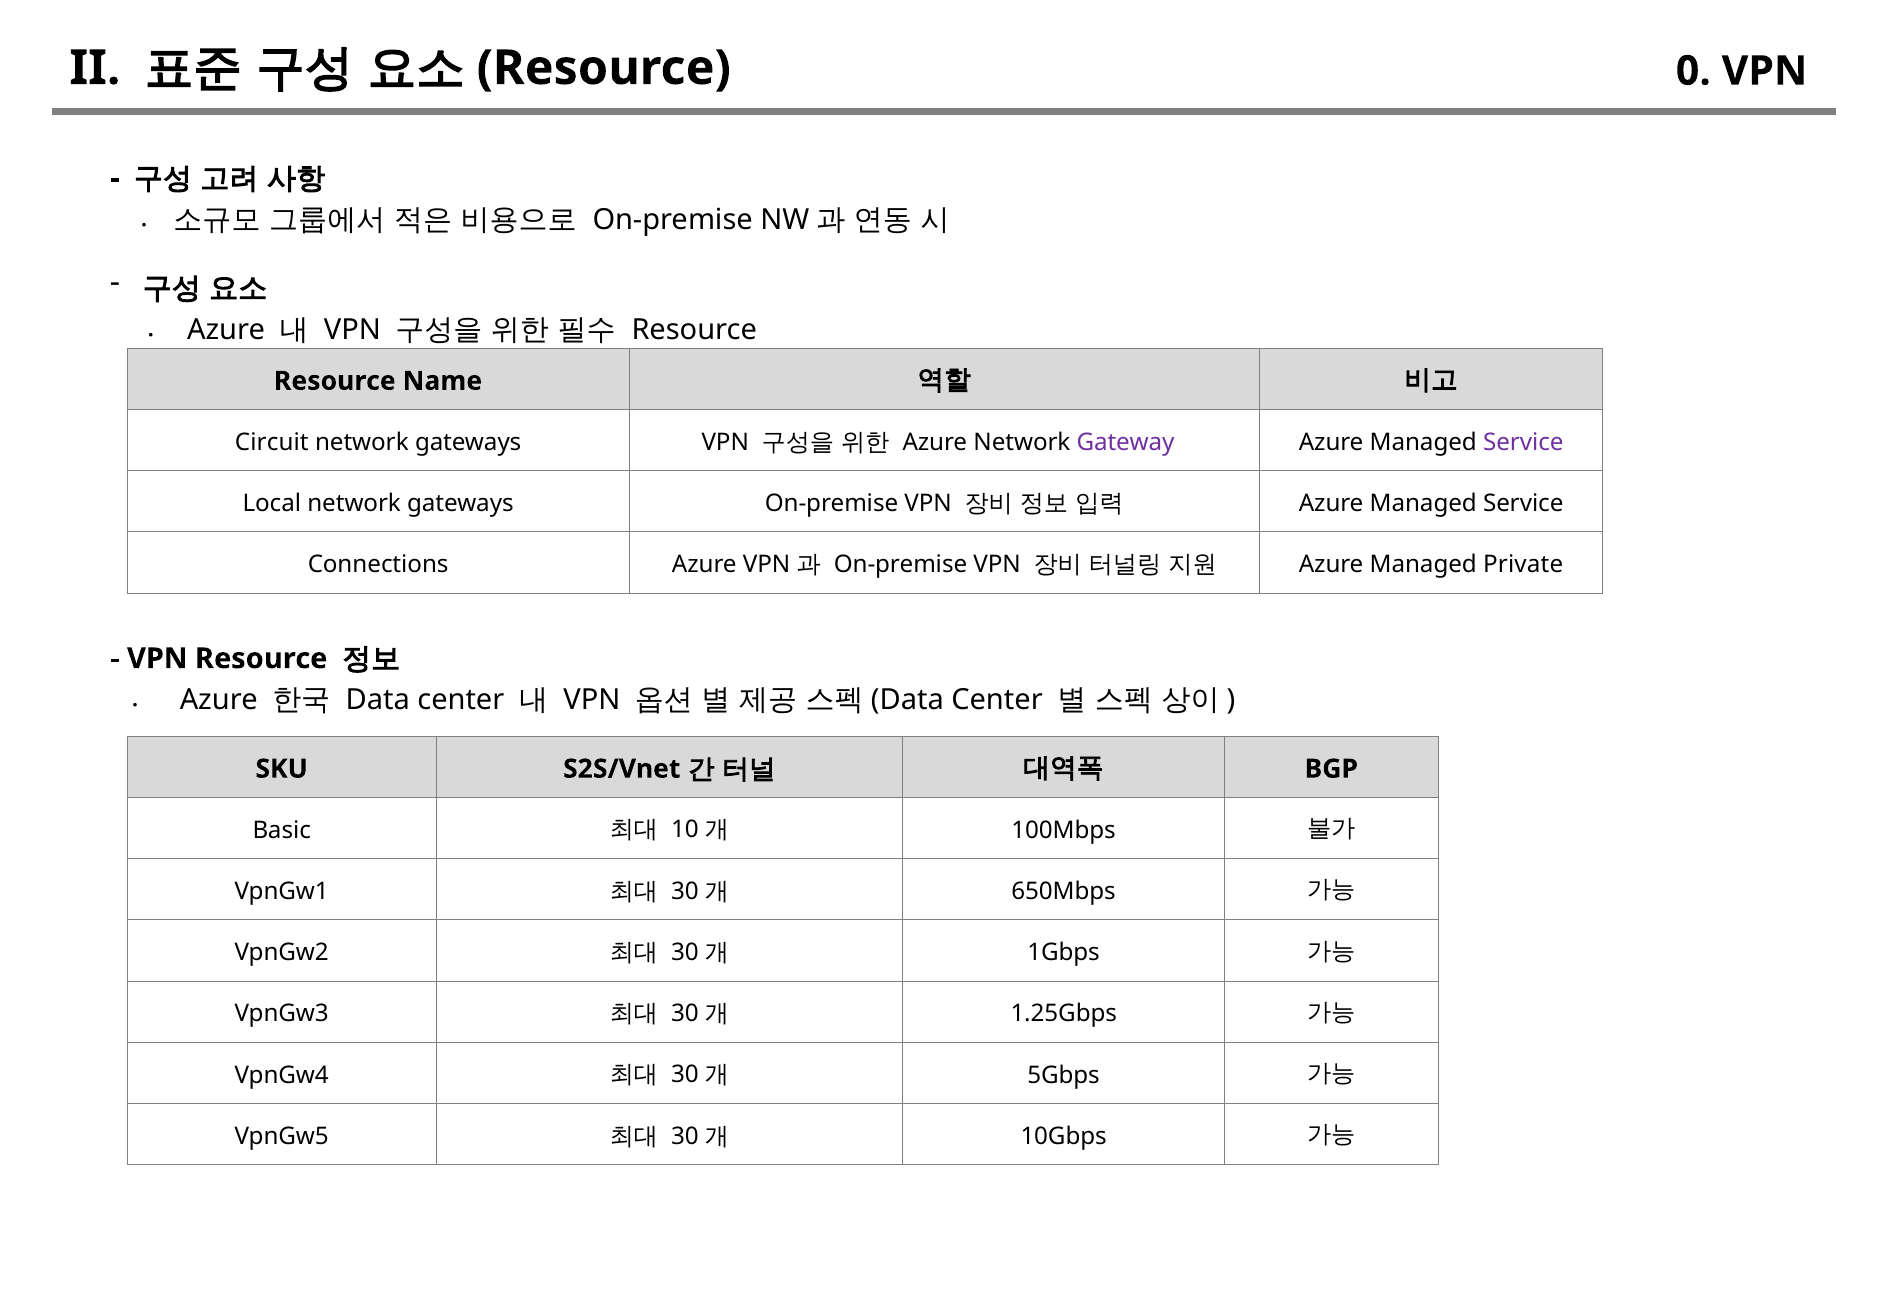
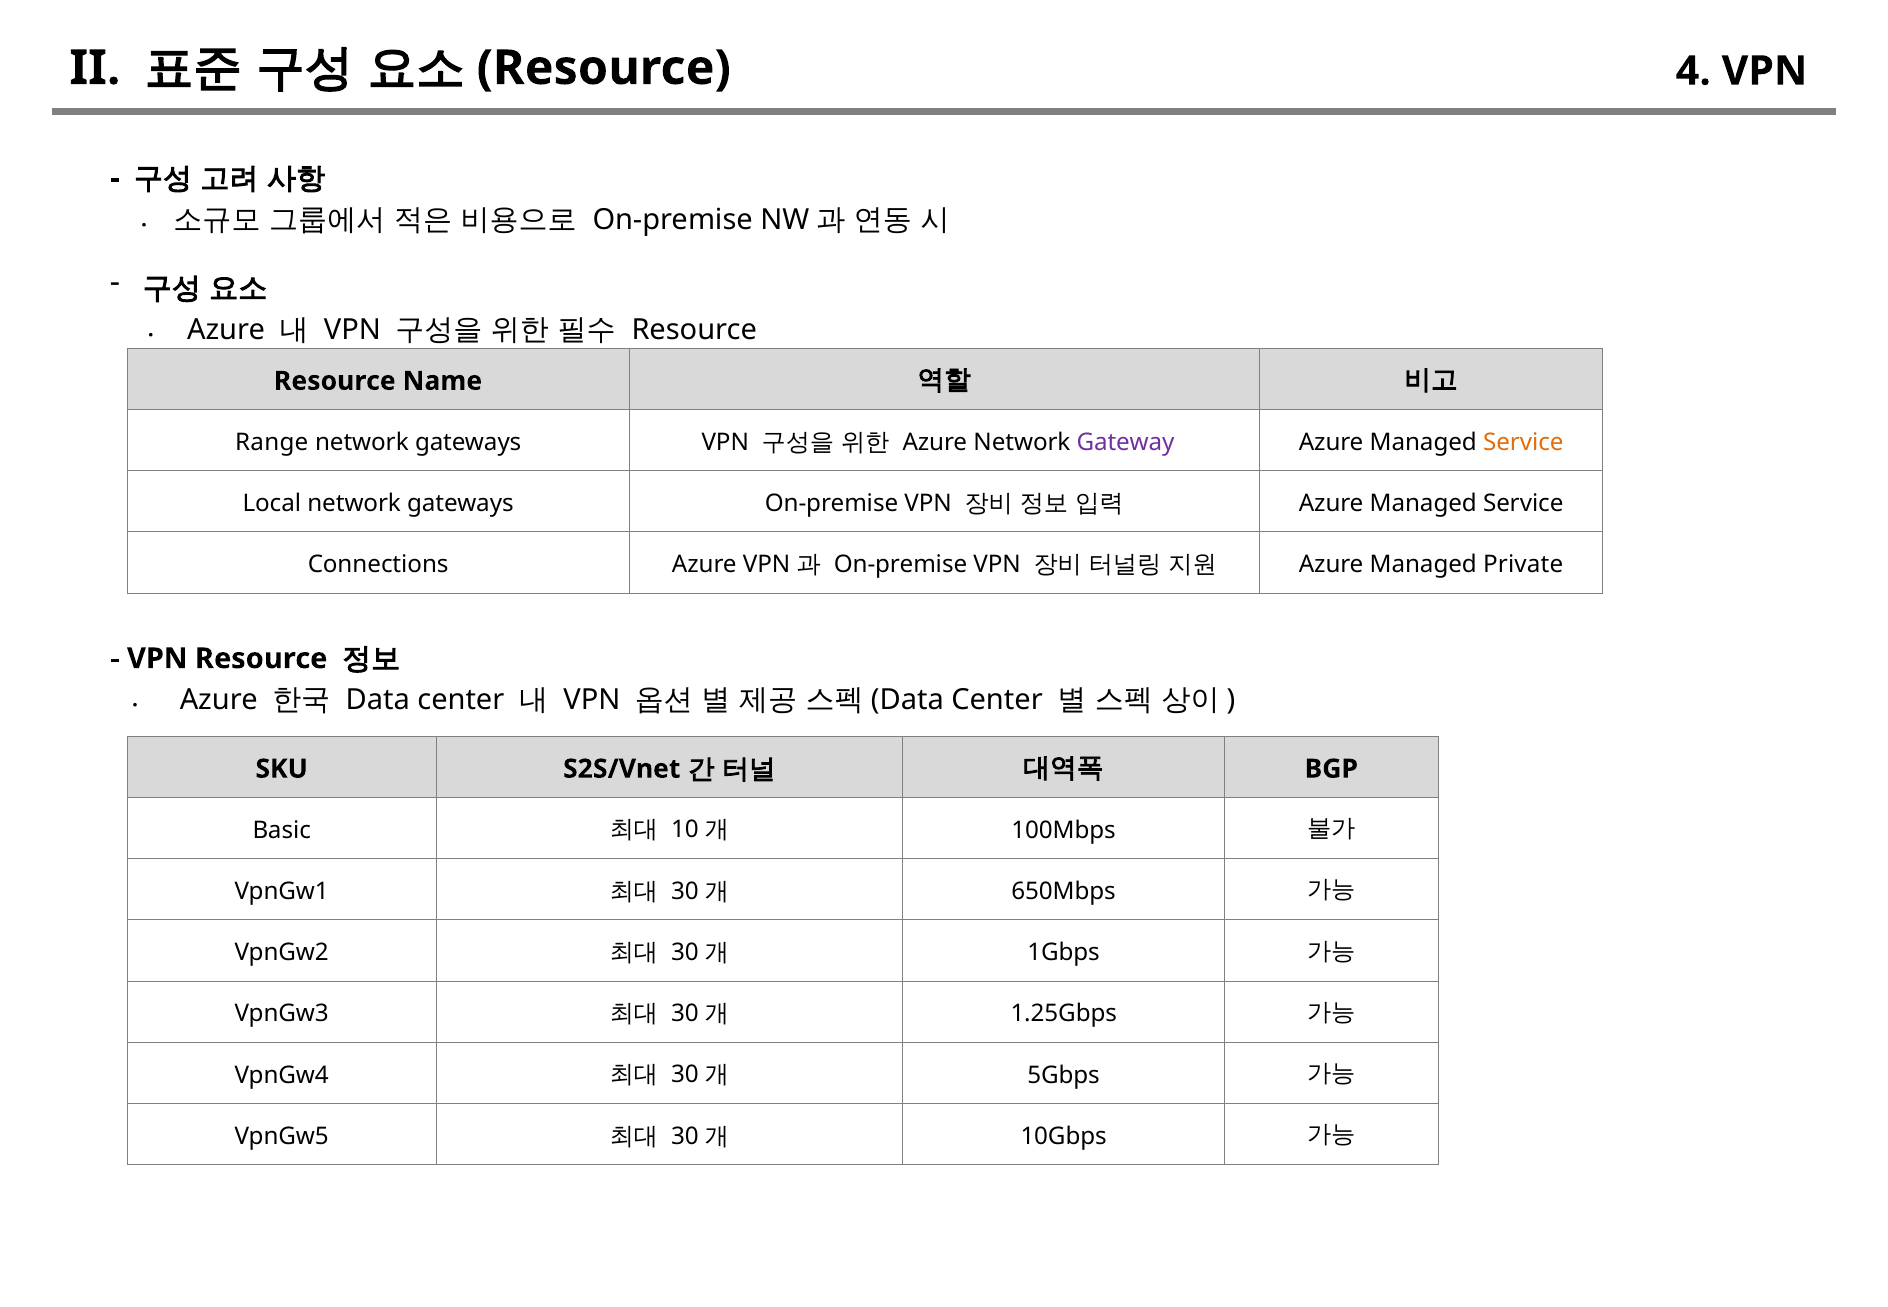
0: 0 -> 4
Circuit: Circuit -> Range
Service at (1523, 442) colour: purple -> orange
